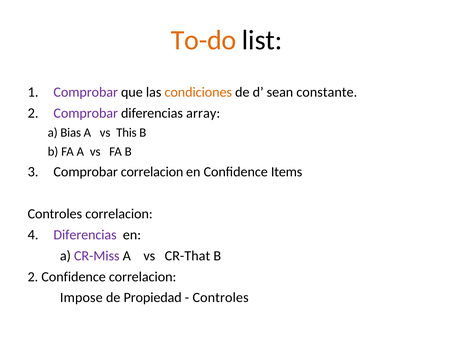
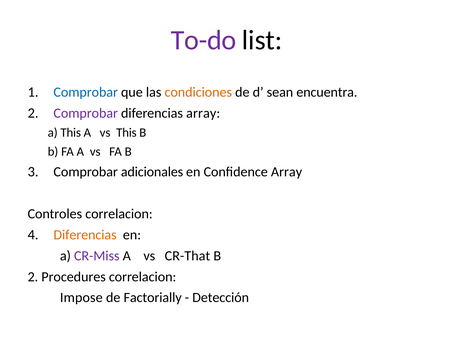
To-do colour: orange -> purple
Comprobar at (86, 92) colour: purple -> blue
constante: constante -> encuentra
a Bias: Bias -> This
Comprobar correlacion: correlacion -> adicionales
Confidence Items: Items -> Array
Diferencias at (85, 235) colour: purple -> orange
2 Confidence: Confidence -> Procedures
Propiedad: Propiedad -> Factorially
Controles at (221, 298): Controles -> Detección
